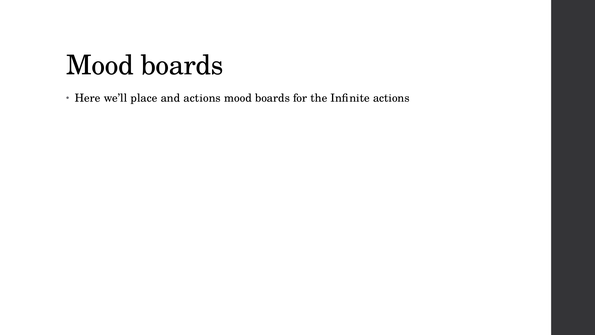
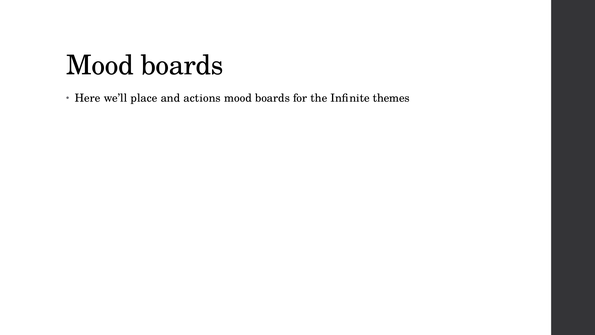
Infinite actions: actions -> themes
